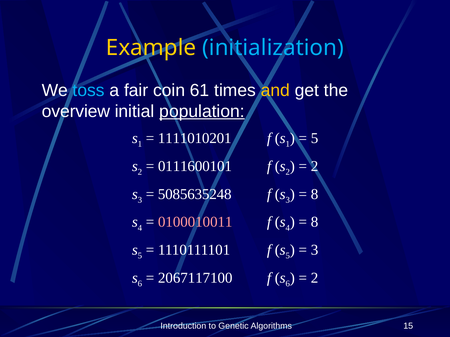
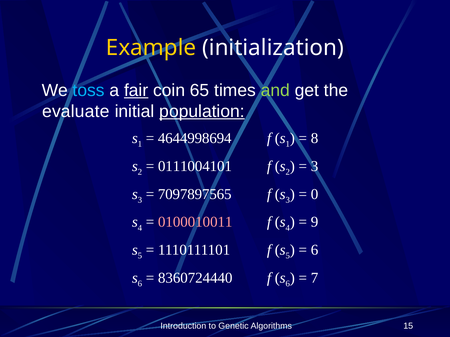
initialization colour: light blue -> white
fair underline: none -> present
61: 61 -> 65
and colour: yellow -> light green
overview: overview -> evaluate
1111010201: 1111010201 -> 4644998694
5 at (315, 138): 5 -> 8
0111600101: 0111600101 -> 0111004101
2 at (315, 166): 2 -> 3
5085635248: 5085635248 -> 7097897565
8 at (315, 194): 8 -> 0
8 at (315, 222): 8 -> 9
3 at (315, 250): 3 -> 6
2067117100: 2067117100 -> 8360724440
2 at (315, 278): 2 -> 7
